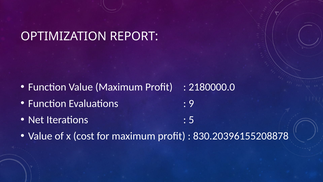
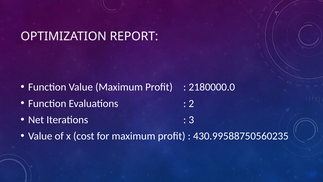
9: 9 -> 2
5: 5 -> 3
830.20396155208878: 830.20396155208878 -> 430.99588750560235
